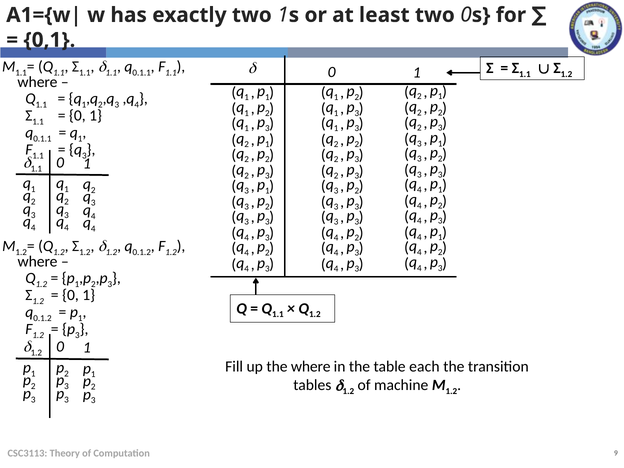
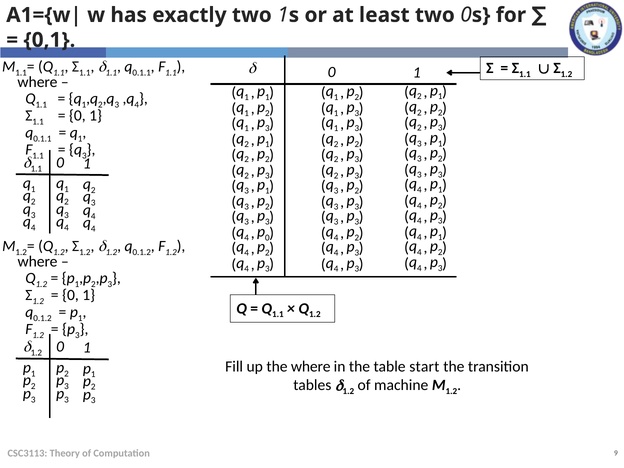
3 at (267, 238): 3 -> 0
each: each -> start
